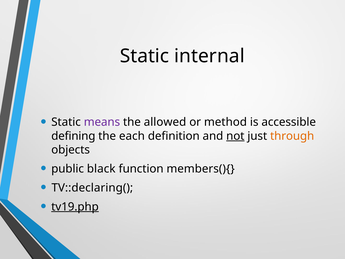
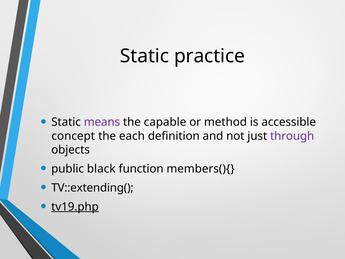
internal: internal -> practice
allowed: allowed -> capable
defining: defining -> concept
not underline: present -> none
through colour: orange -> purple
TV::declaring(: TV::declaring( -> TV::extending(
